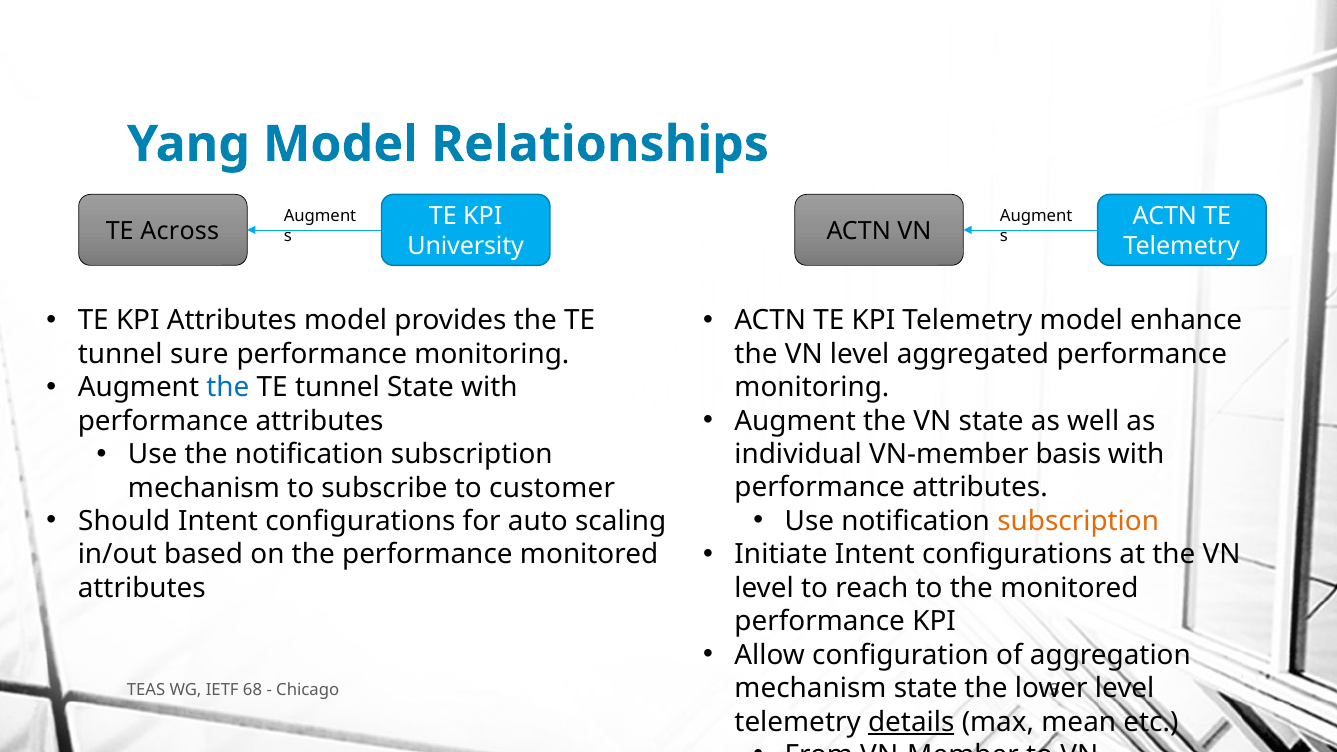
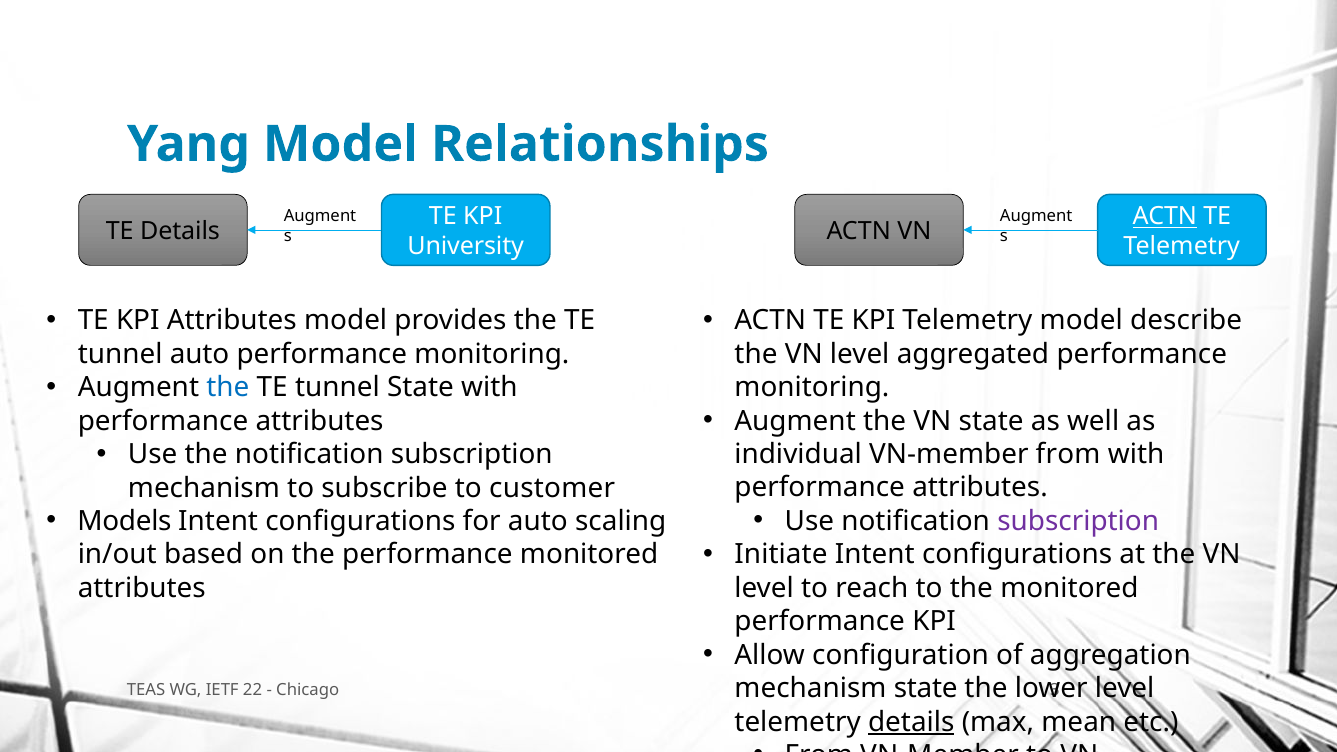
ACTN at (1165, 217) underline: none -> present
TE Across: Across -> Details
enhance: enhance -> describe
tunnel sure: sure -> auto
VN-member basis: basis -> from
Should: Should -> Models
subscription at (1078, 521) colour: orange -> purple
68: 68 -> 22
